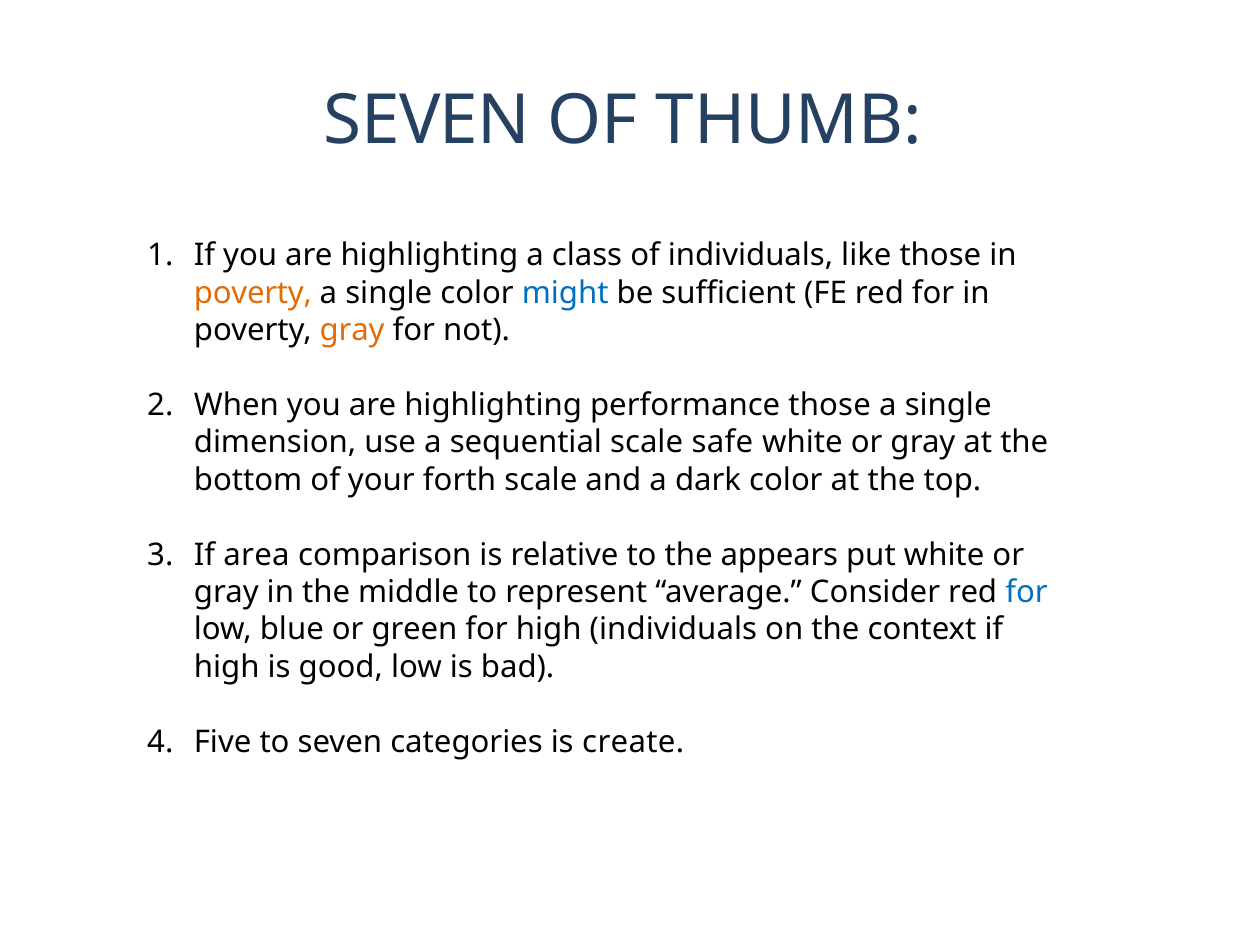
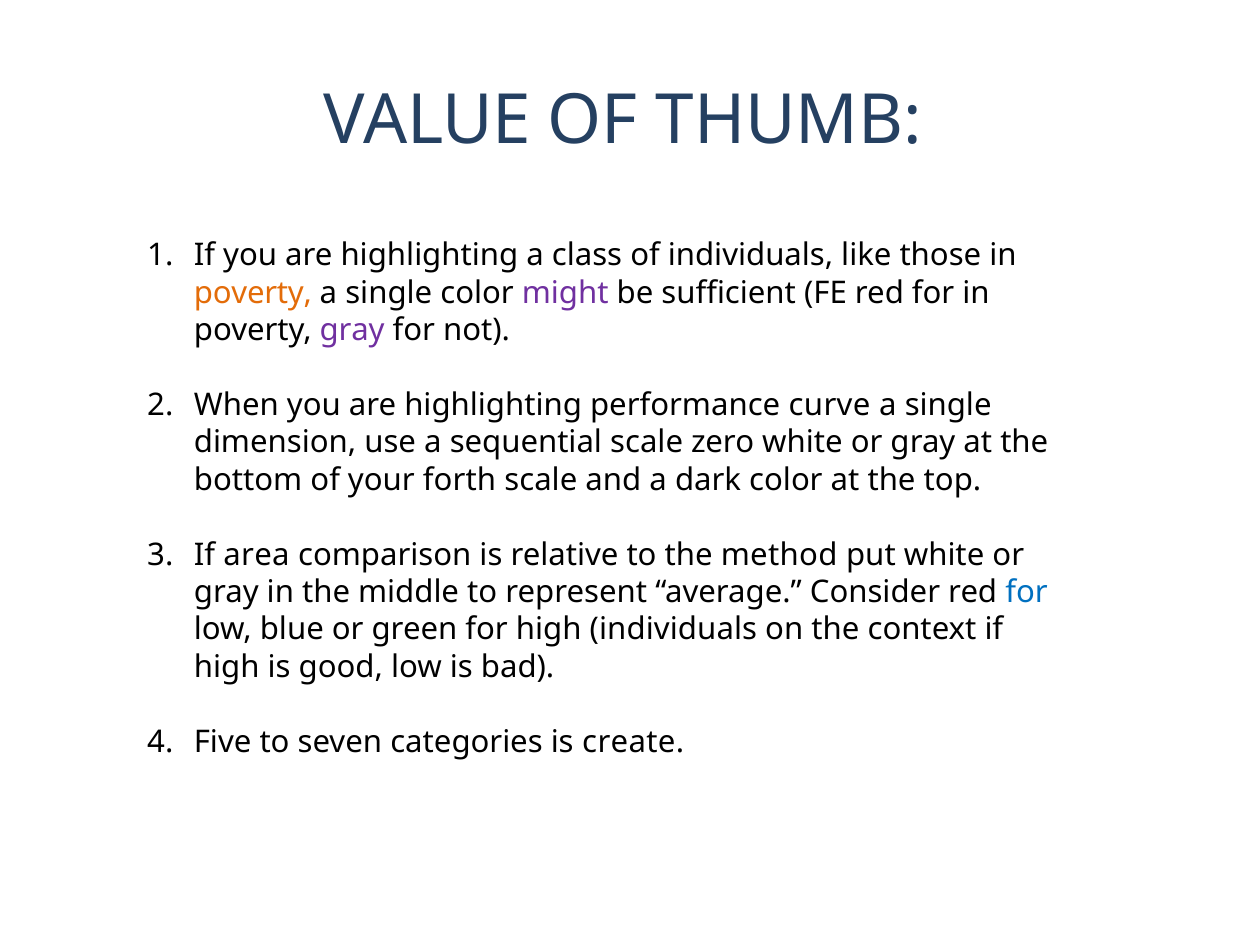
SEVEN at (427, 120): SEVEN -> VALUE
might colour: blue -> purple
gray at (352, 330) colour: orange -> purple
performance those: those -> curve
safe: safe -> zero
appears: appears -> method
